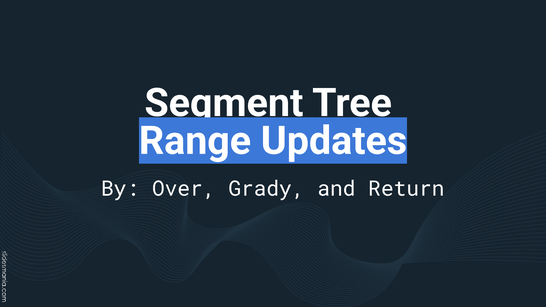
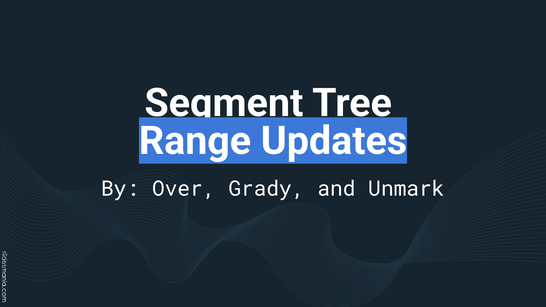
Return: Return -> Unmark
